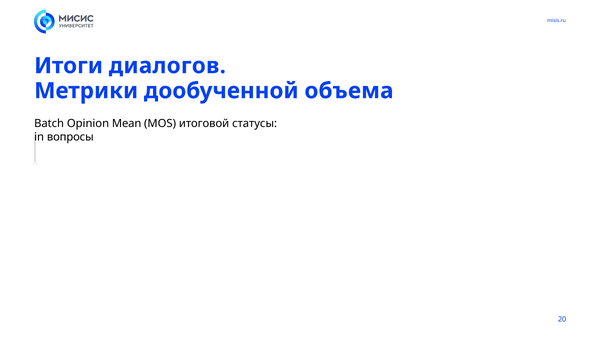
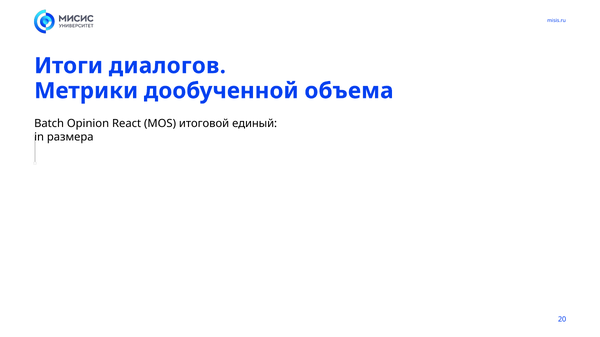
Mean: Mean -> React
статусы: статусы -> единый
вопросы: вопросы -> размера
